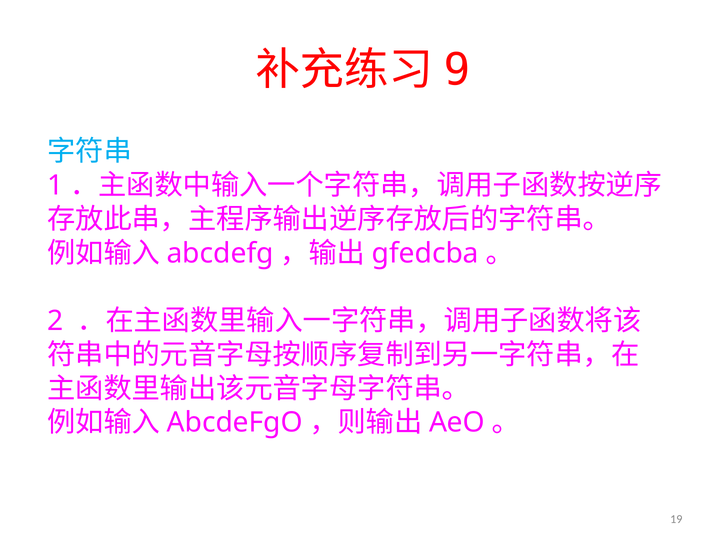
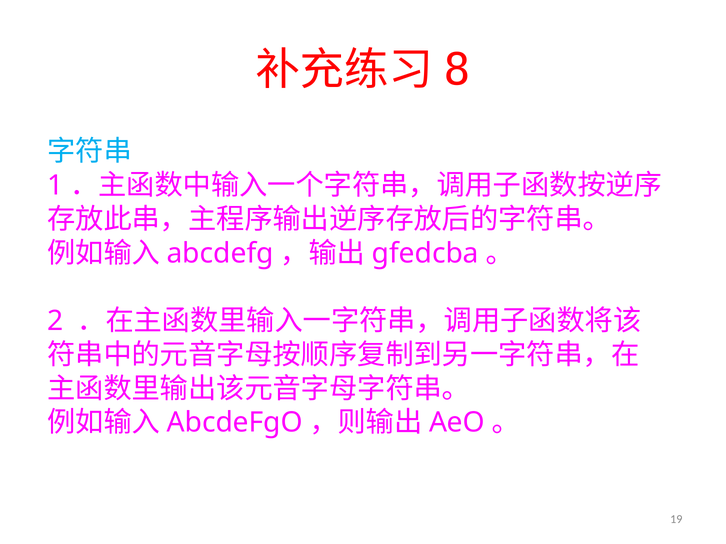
9: 9 -> 8
